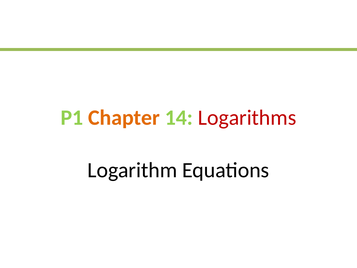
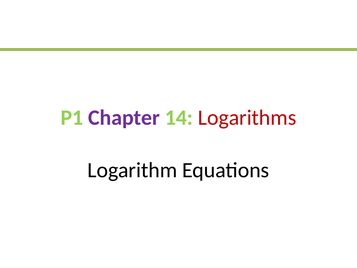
Chapter colour: orange -> purple
